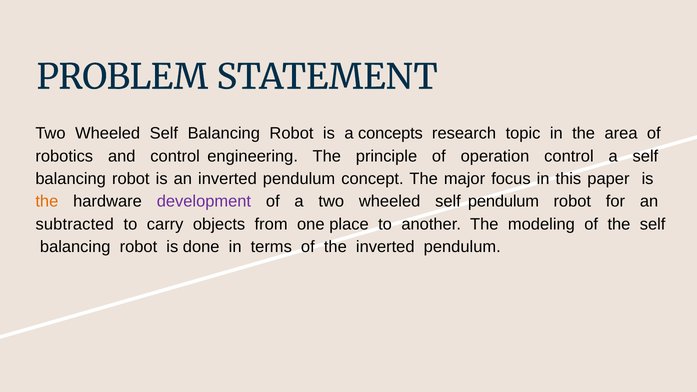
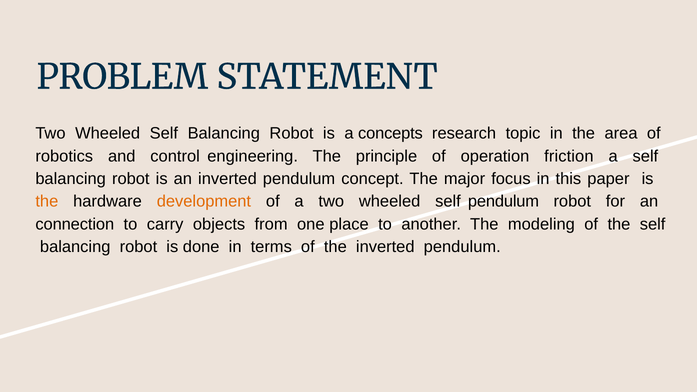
operation control: control -> friction
development colour: purple -> orange
subtracted: subtracted -> connection
